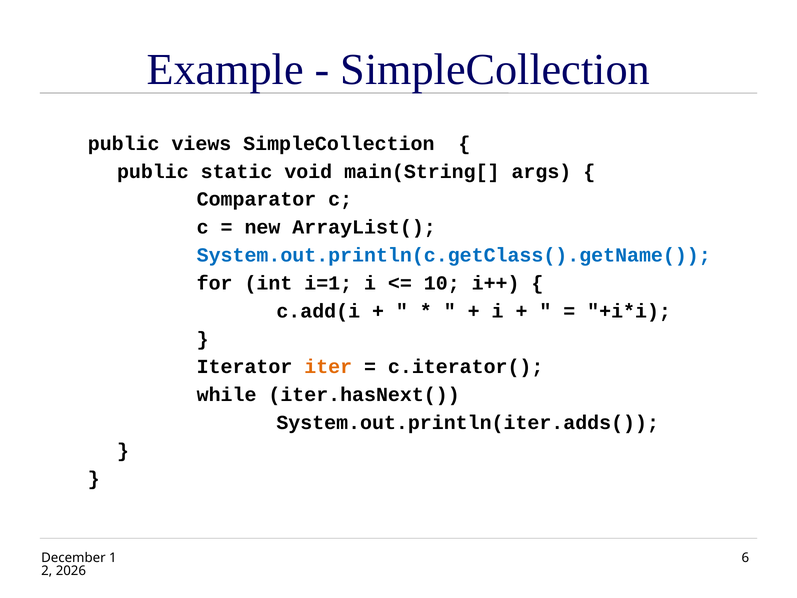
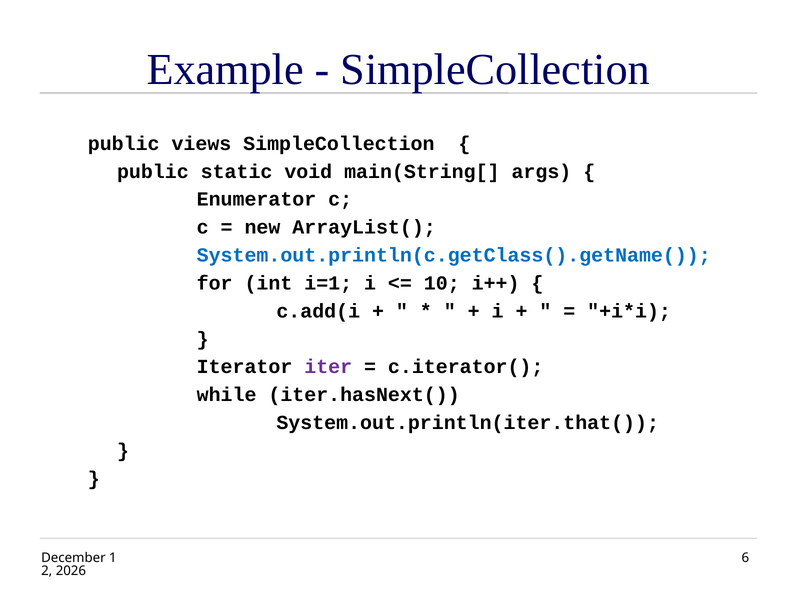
Comparator: Comparator -> Enumerator
iter colour: orange -> purple
System.out.println(iter.adds(: System.out.println(iter.adds( -> System.out.println(iter.that(
